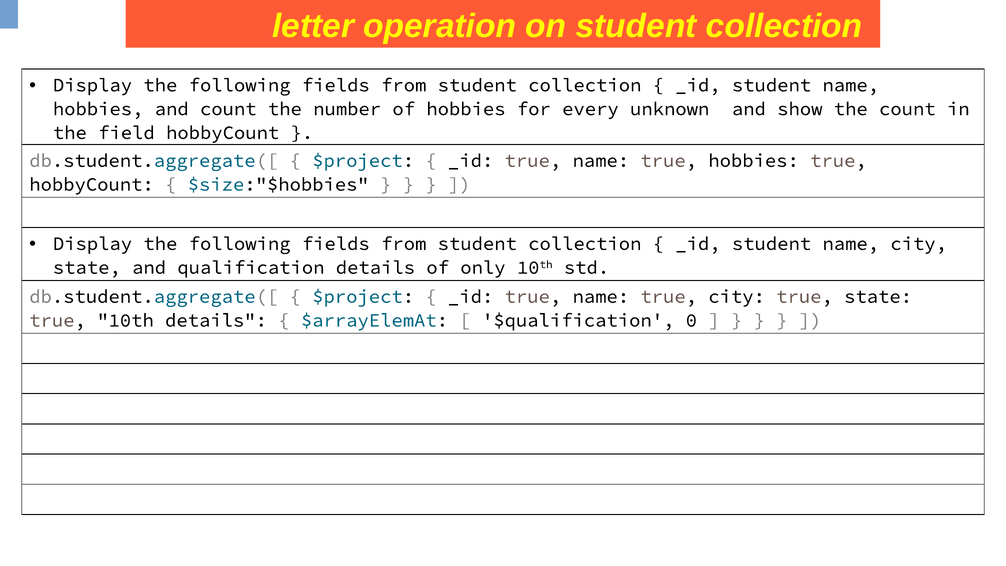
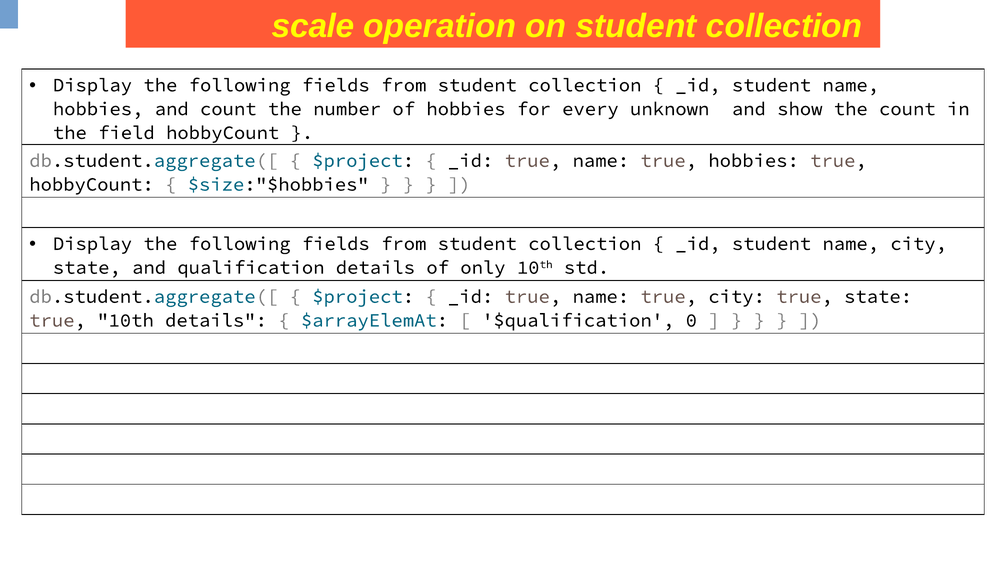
letter: letter -> scale
